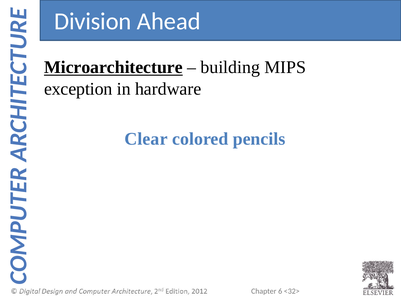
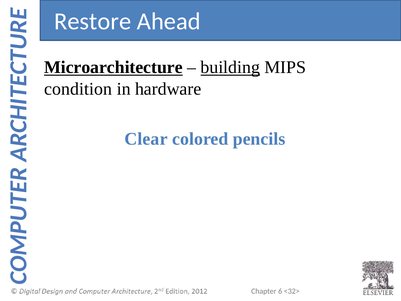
Division: Division -> Restore
building underline: none -> present
exception: exception -> condition
